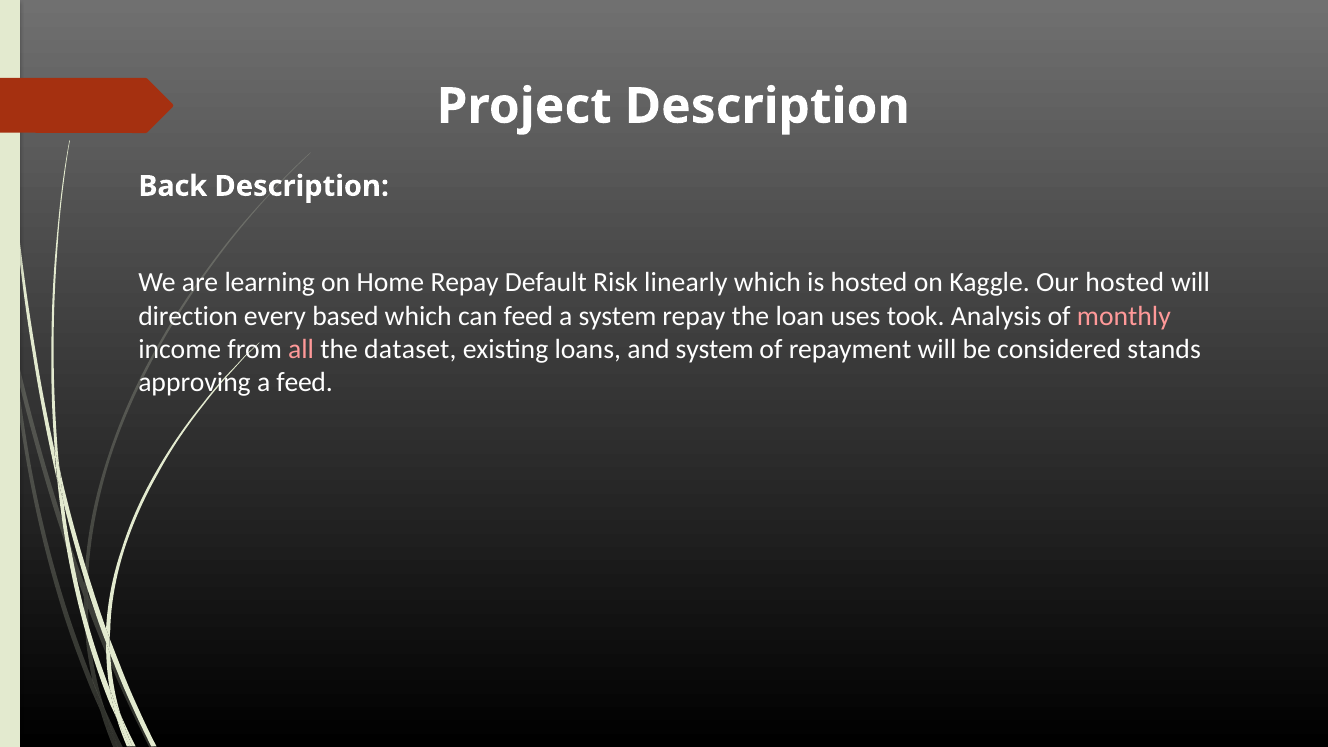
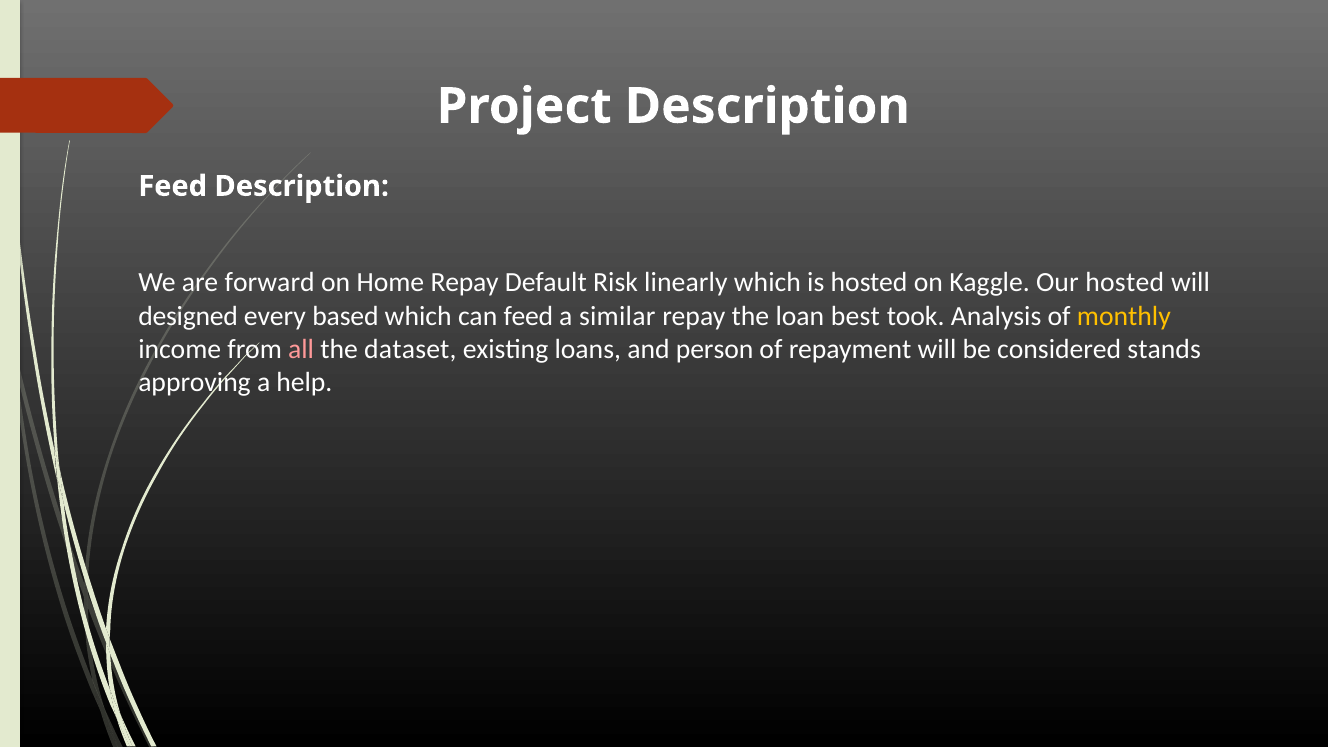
Back at (173, 186): Back -> Feed
learning: learning -> forward
direction: direction -> designed
a system: system -> similar
uses: uses -> best
monthly colour: pink -> yellow
and system: system -> person
a feed: feed -> help
